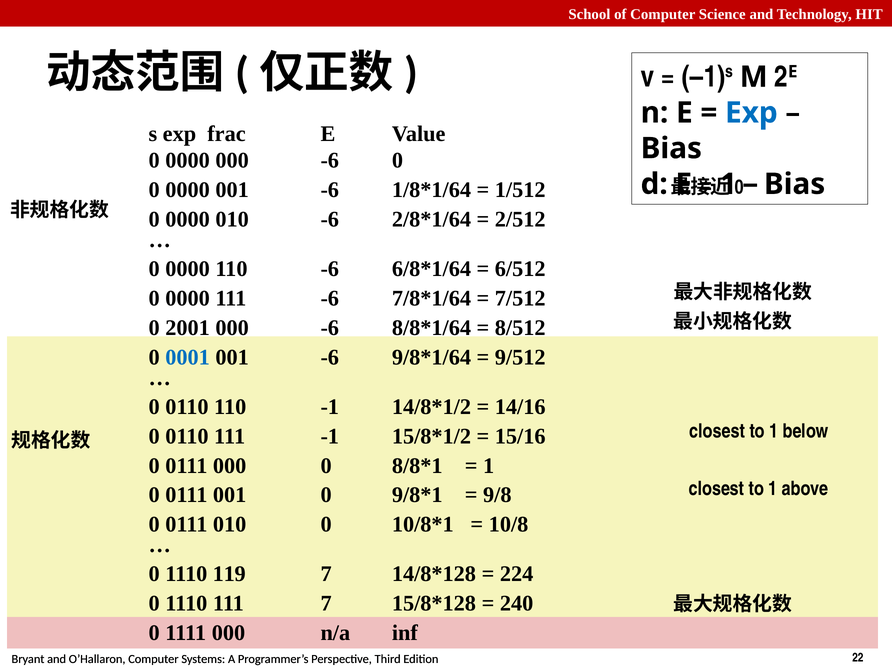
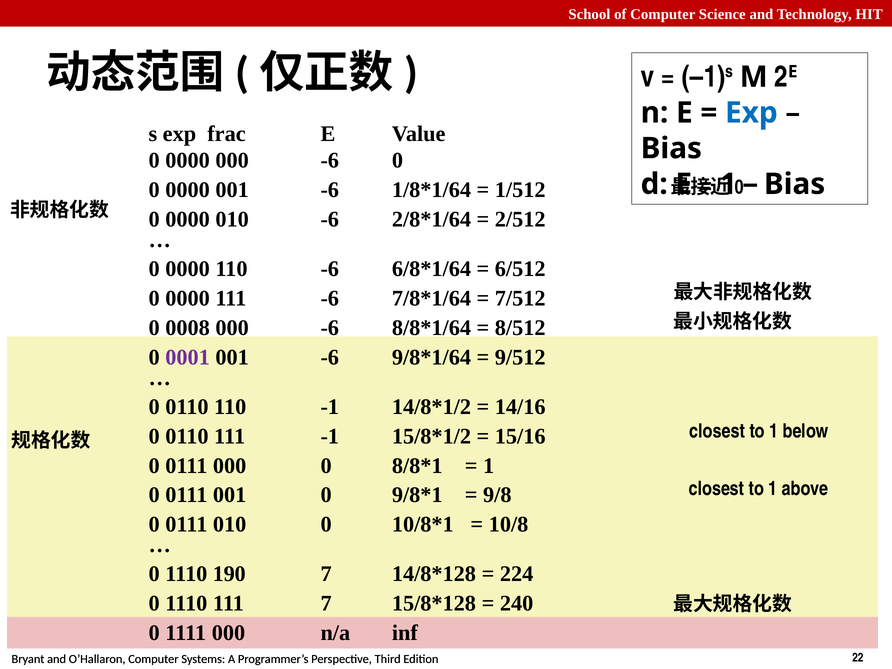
2001: 2001 -> 0008
0001 colour: blue -> purple
119: 119 -> 190
